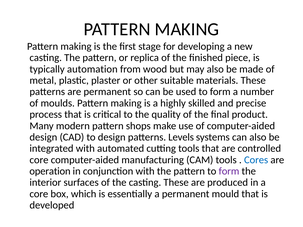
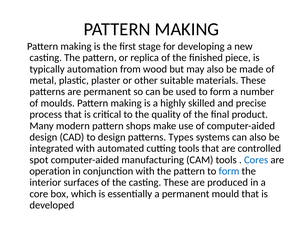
Levels: Levels -> Types
core at (39, 160): core -> spot
form at (229, 171) colour: purple -> blue
